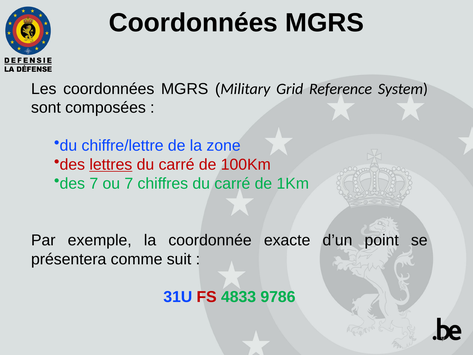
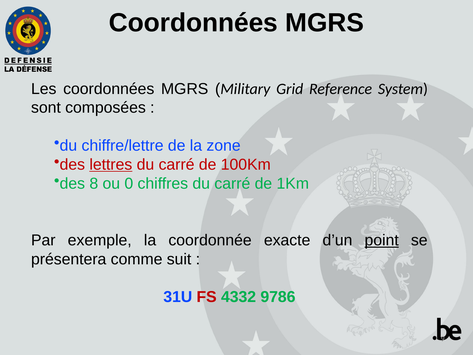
des 7: 7 -> 8
ou 7: 7 -> 0
point underline: none -> present
4833: 4833 -> 4332
